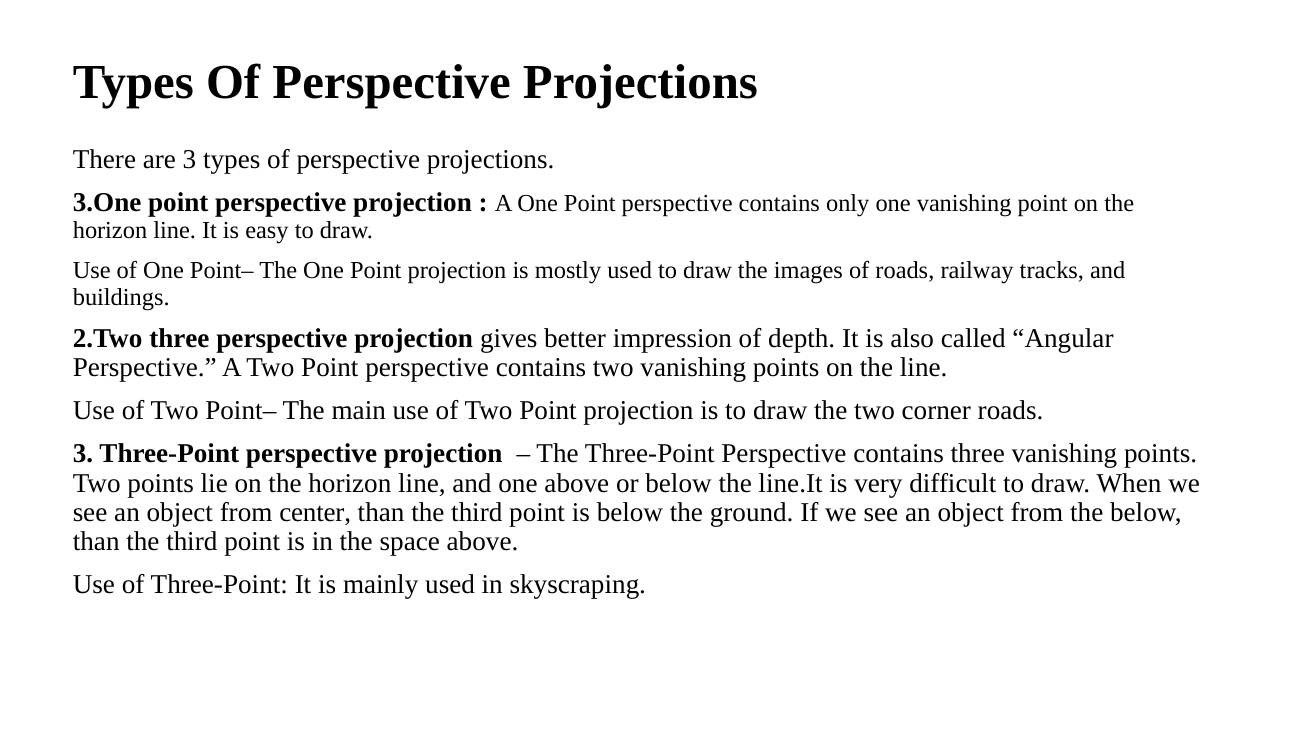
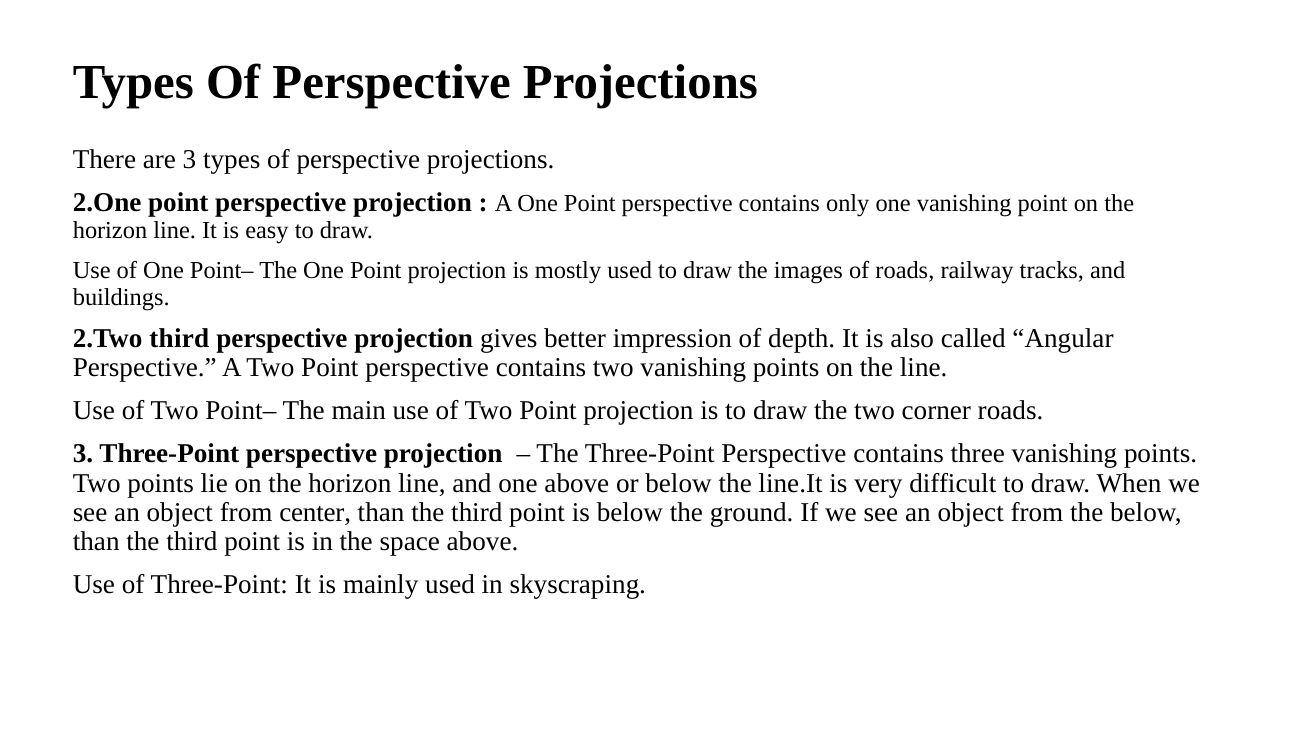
3.One: 3.One -> 2.One
2.Two three: three -> third
